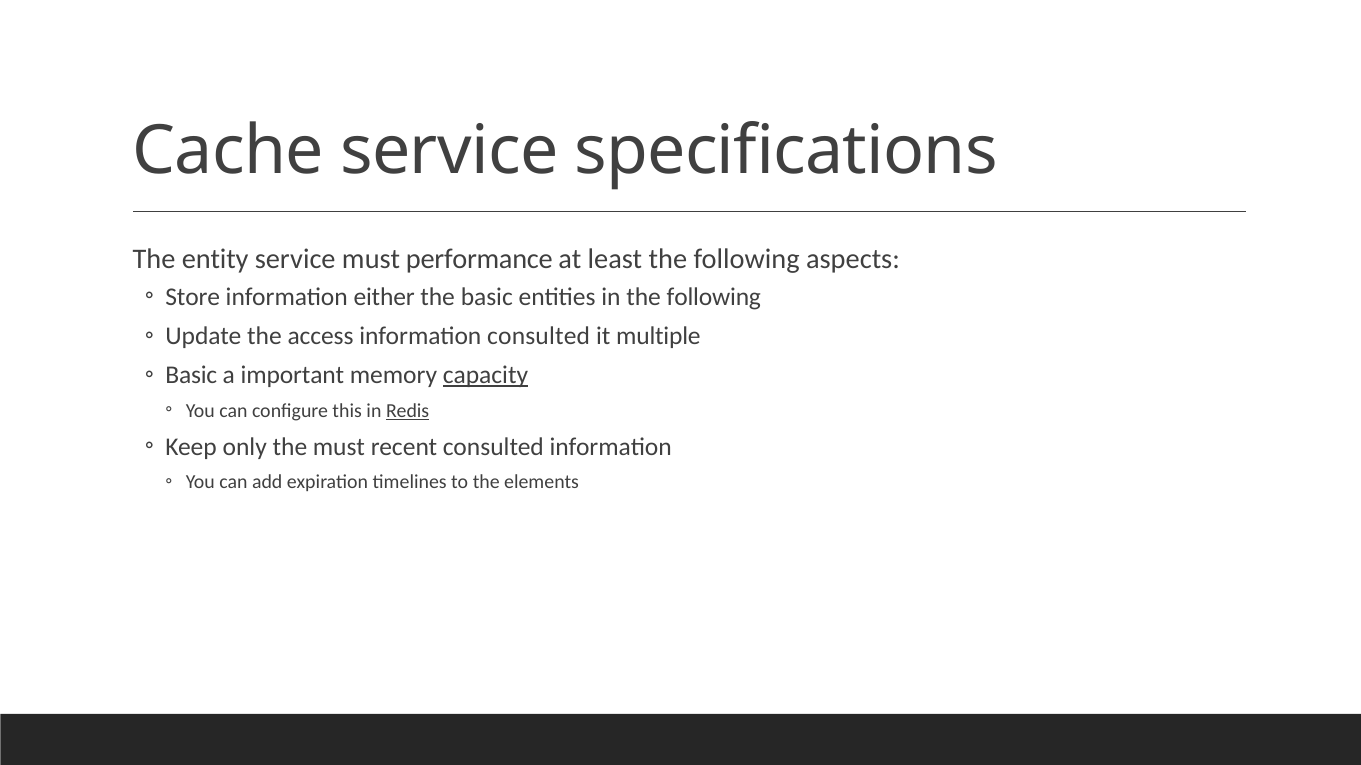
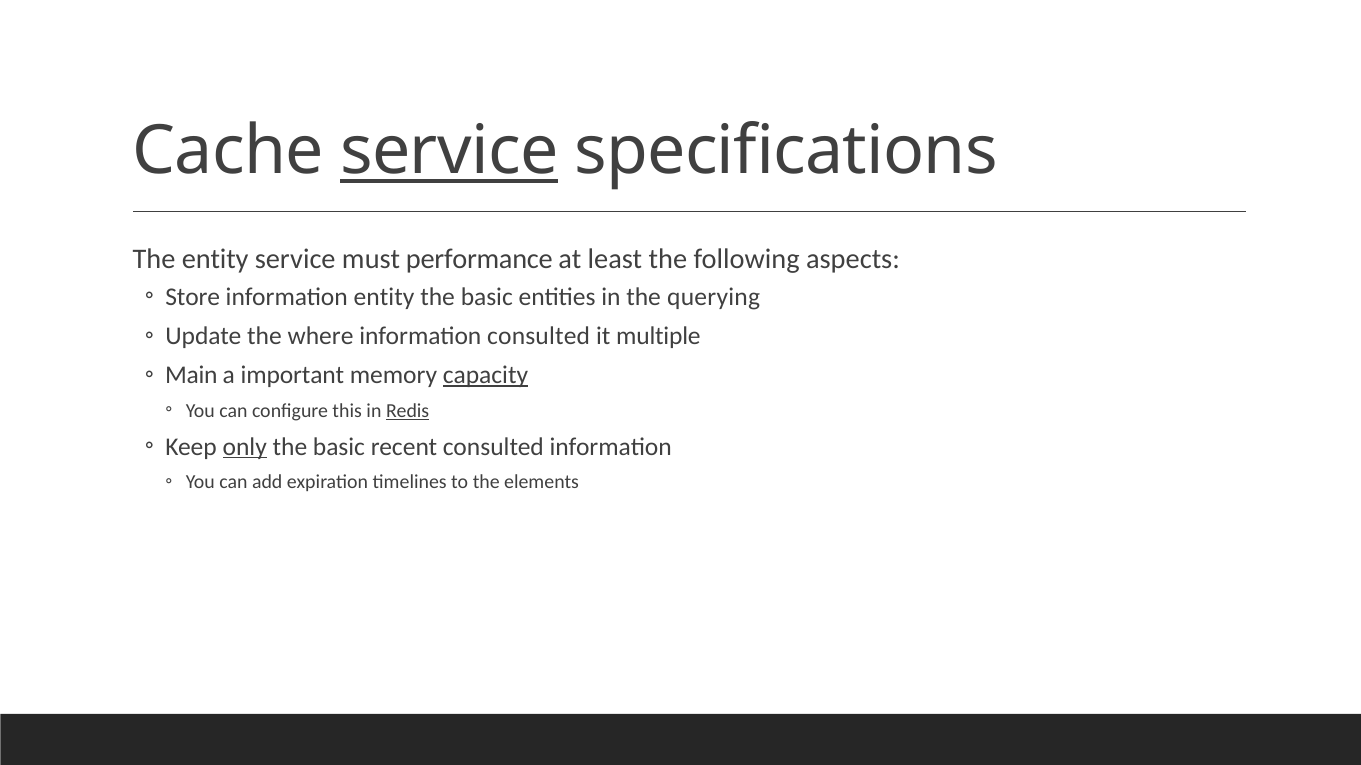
service at (449, 152) underline: none -> present
information either: either -> entity
in the following: following -> querying
access: access -> where
Basic at (191, 376): Basic -> Main
only underline: none -> present
must at (339, 447): must -> basic
